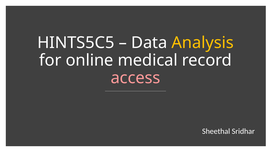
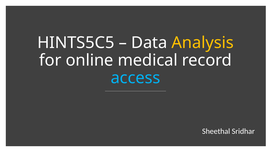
access colour: pink -> light blue
